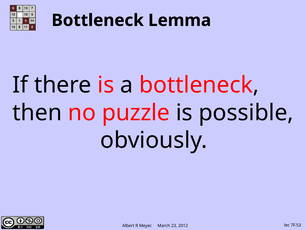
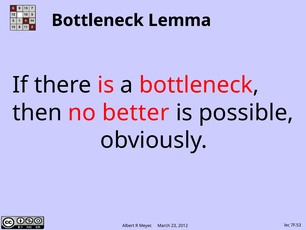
puzzle: puzzle -> better
